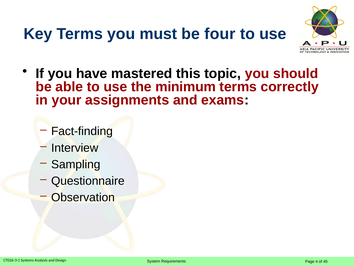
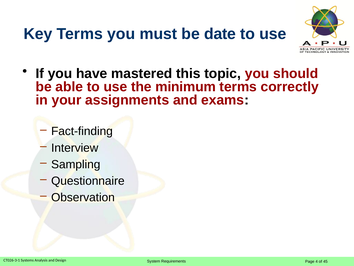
four: four -> date
